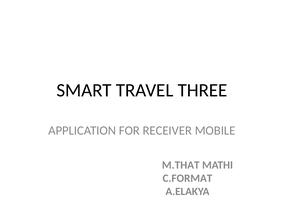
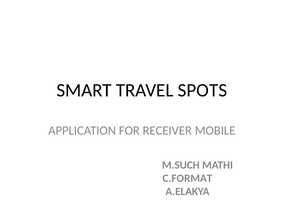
THREE: THREE -> SPOTS
M.THAT: M.THAT -> M.SUCH
